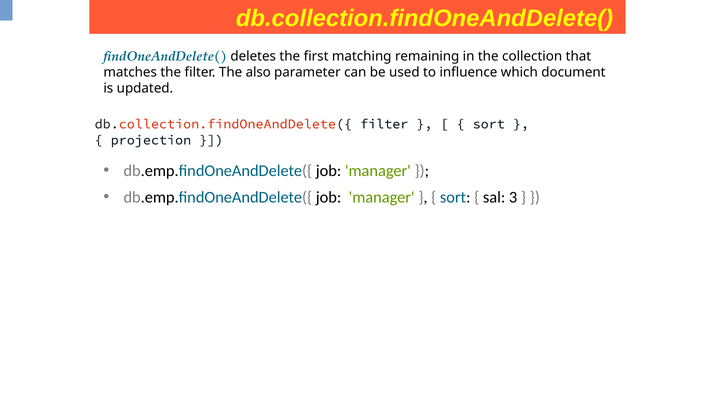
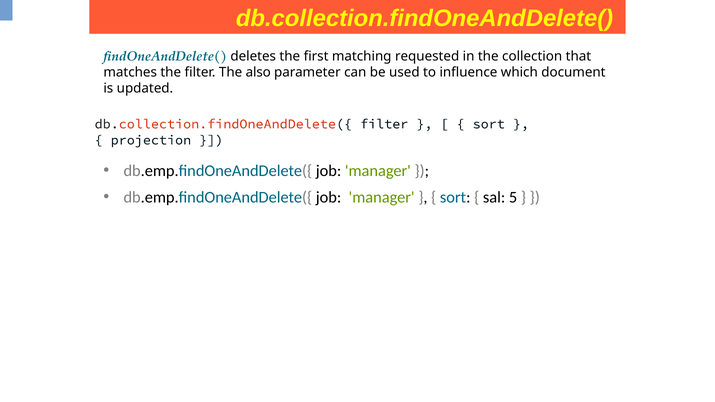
remaining: remaining -> requested
3: 3 -> 5
